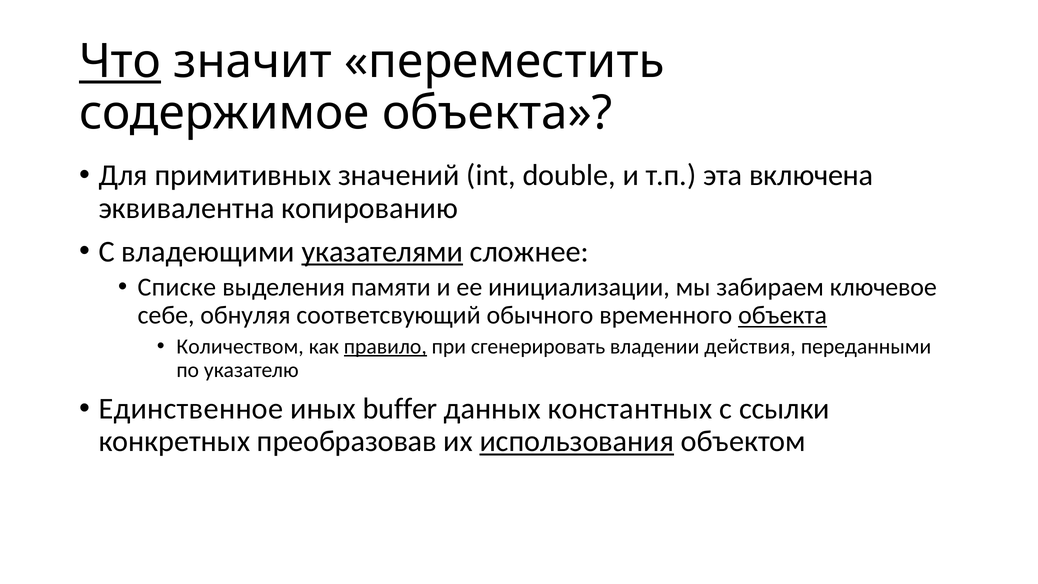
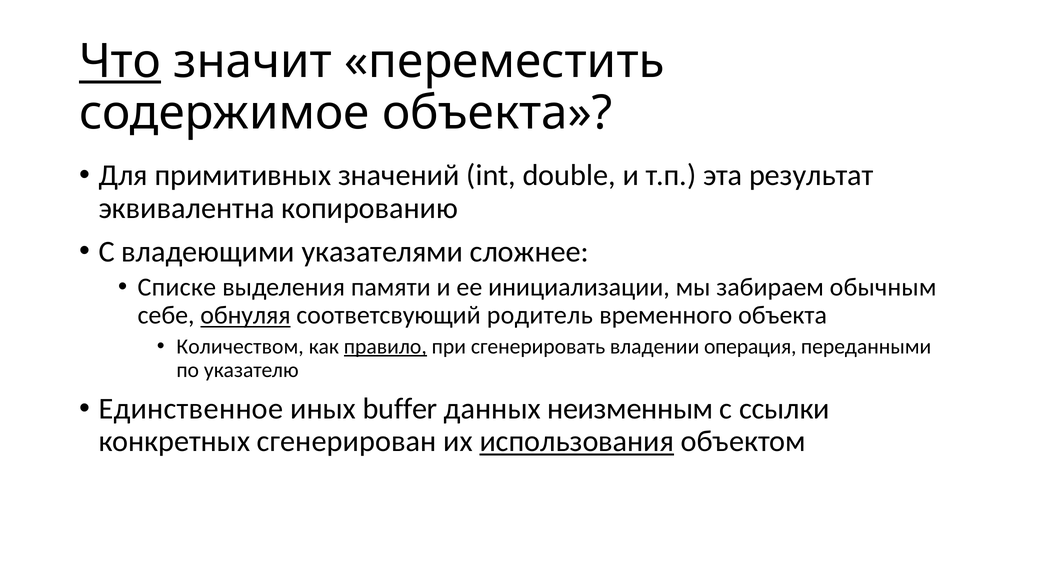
включена: включена -> результат
указателями underline: present -> none
ключевое: ключевое -> обычным
обнуляя underline: none -> present
обычного: обычного -> родитель
объекта at (783, 315) underline: present -> none
действия: действия -> операция
константных: константных -> неизменным
преобразовав: преобразовав -> сгенерирован
